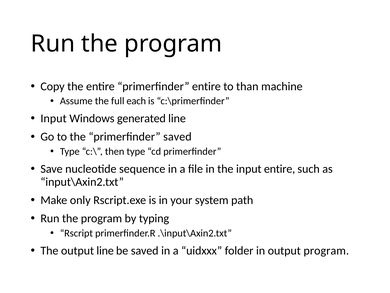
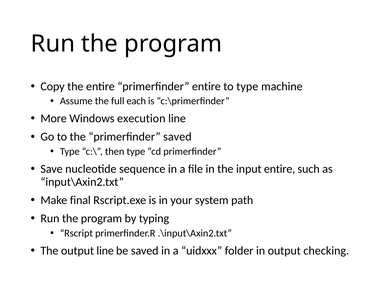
to than: than -> type
Input at (54, 118): Input -> More
generated: generated -> execution
only: only -> final
output program: program -> checking
